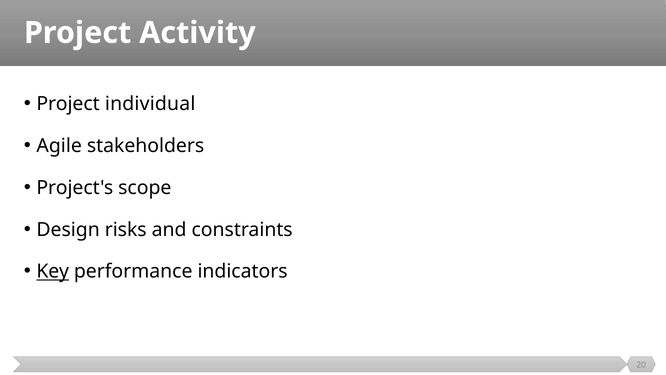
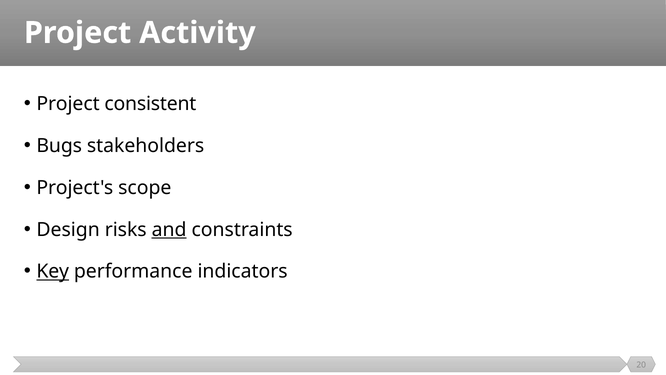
individual: individual -> consistent
Agile: Agile -> Bugs
and underline: none -> present
